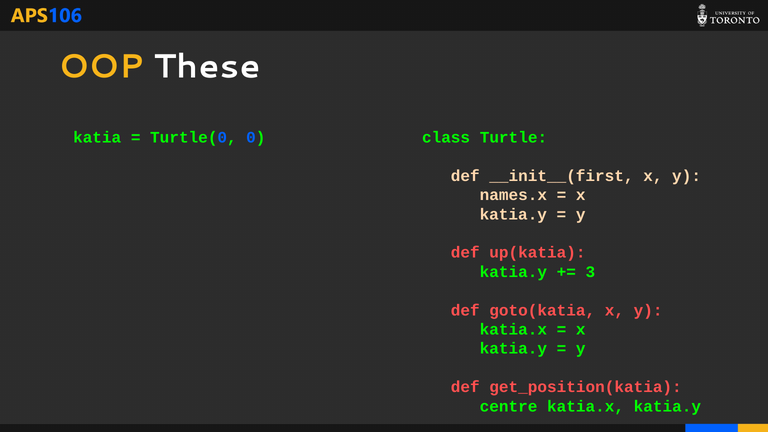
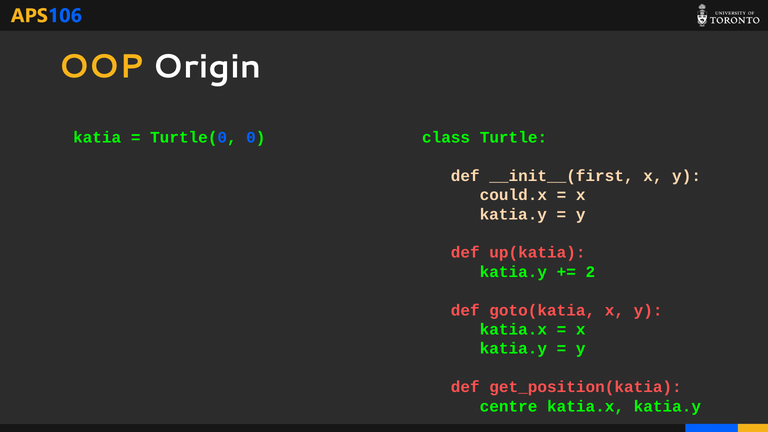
These: These -> Origin
names.x: names.x -> could.x
3: 3 -> 2
